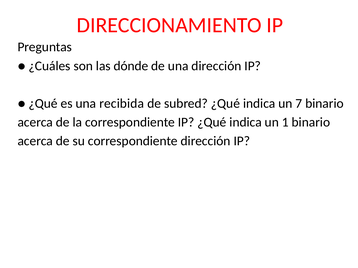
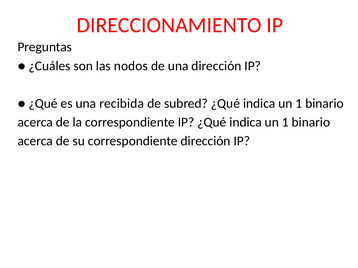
dónde: dónde -> nodos
7 at (299, 104): 7 -> 1
